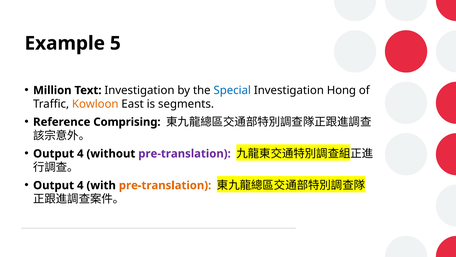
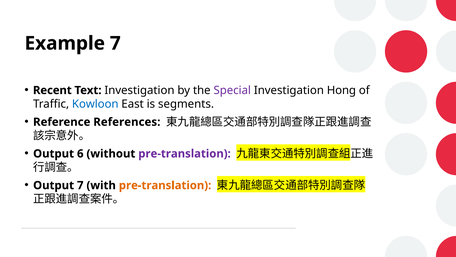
Example 5: 5 -> 7
Million: Million -> Recent
Special colour: blue -> purple
Kowloon colour: orange -> blue
Comprising: Comprising -> References
4 at (80, 153): 4 -> 6
4 at (80, 185): 4 -> 7
